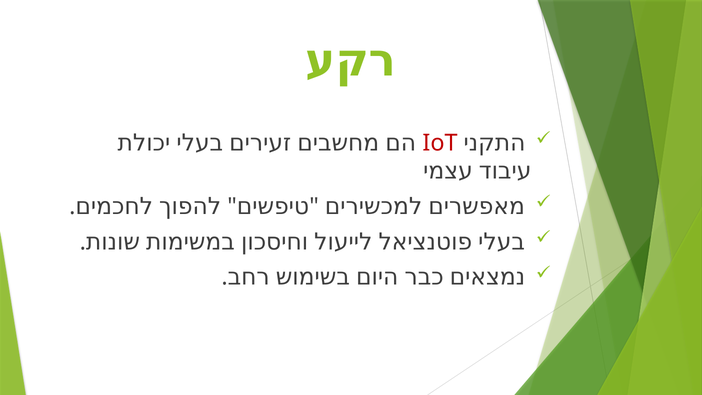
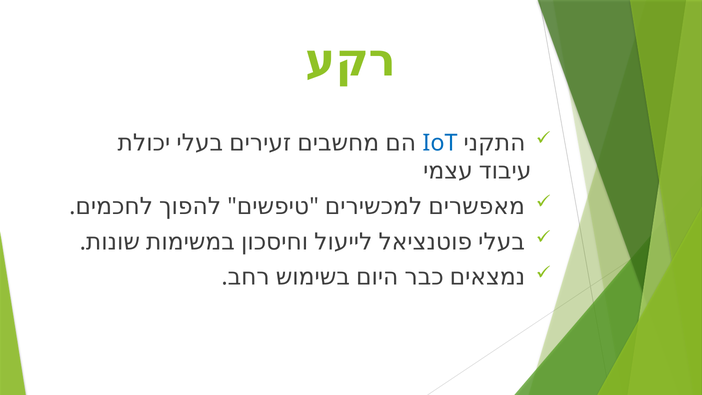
IoT colour: red -> blue
